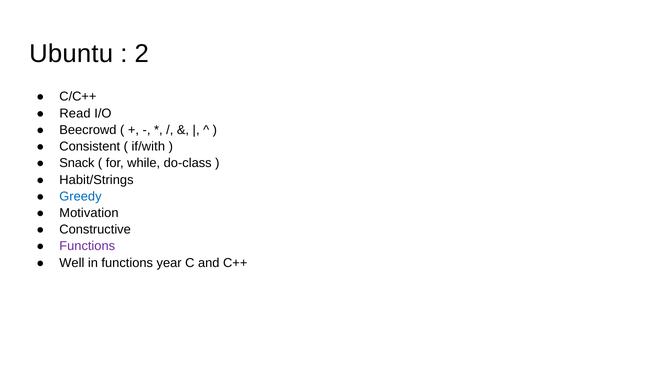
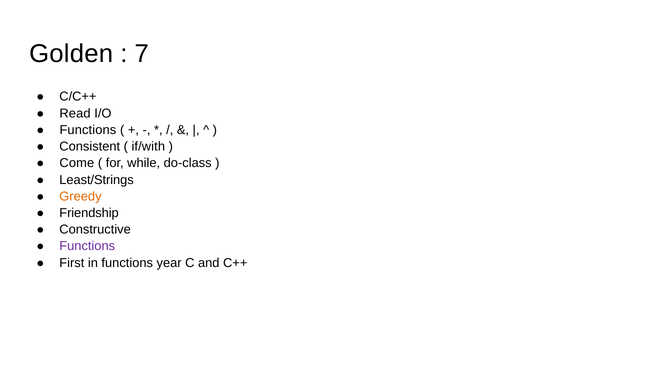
Ubuntu: Ubuntu -> Golden
2: 2 -> 7
Beecrowd at (88, 130): Beecrowd -> Functions
Snack: Snack -> Come
Habit/Strings: Habit/Strings -> Least/Strings
Greedy colour: blue -> orange
Motivation: Motivation -> Friendship
Well: Well -> First
